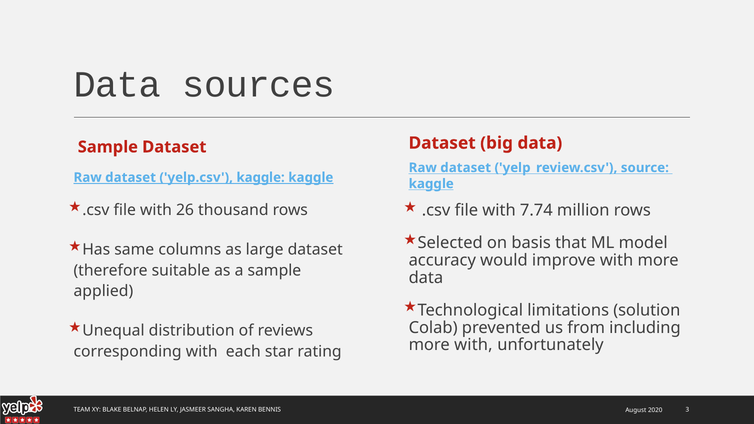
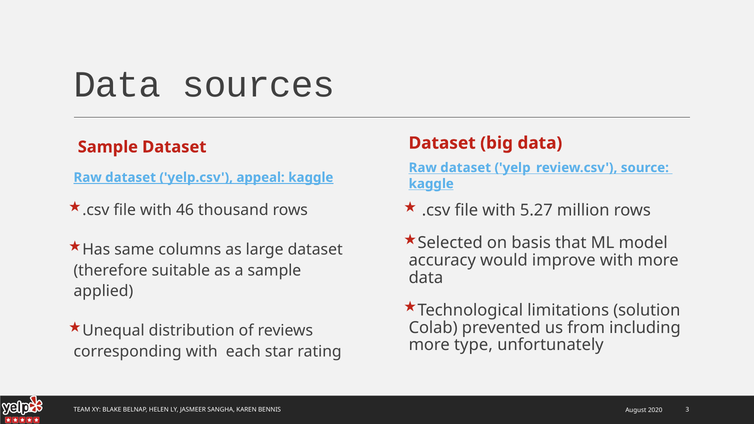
yelp.csv kaggle: kaggle -> appeal
26: 26 -> 46
7.74: 7.74 -> 5.27
more with: with -> type
